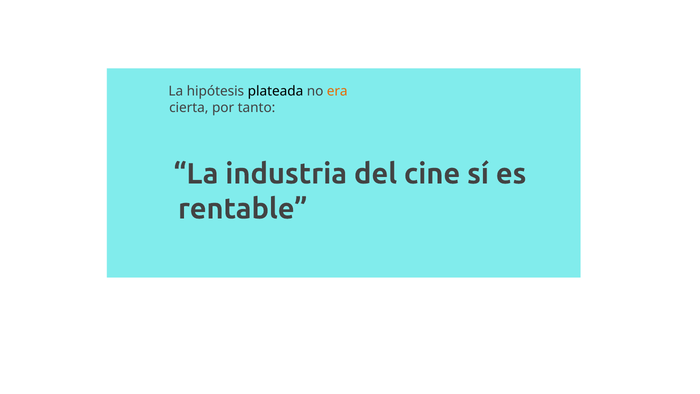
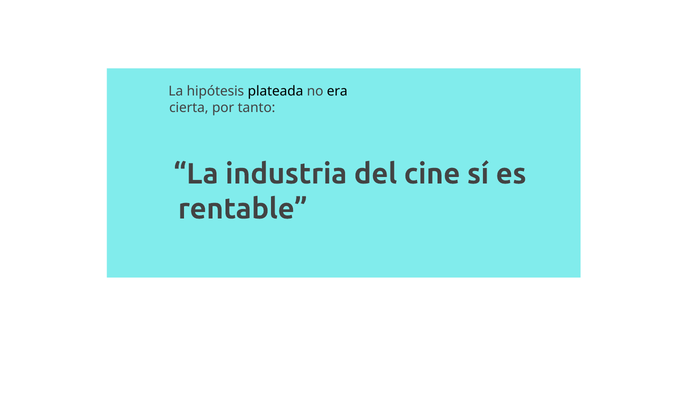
era colour: orange -> black
